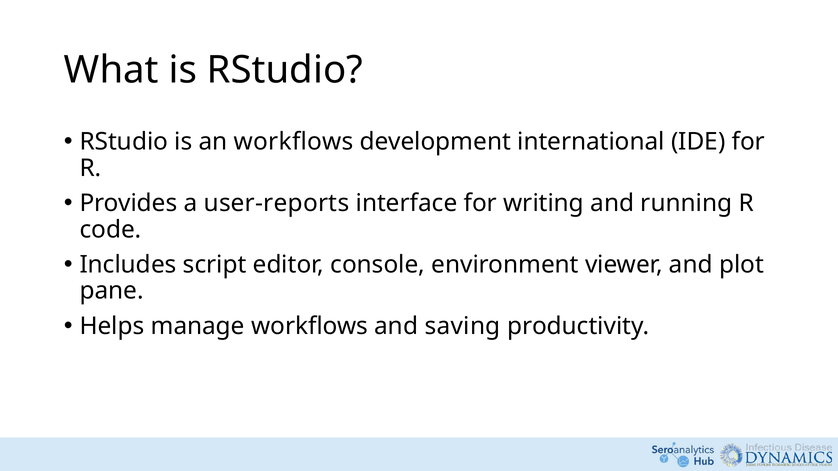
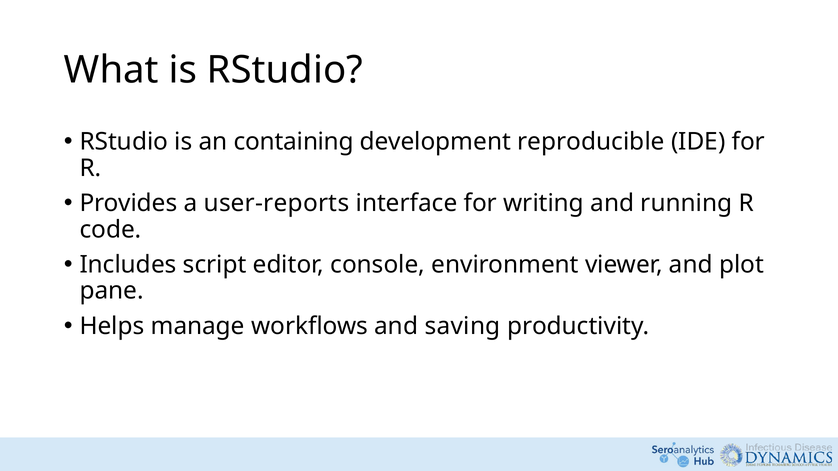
an workflows: workflows -> containing
international: international -> reproducible
